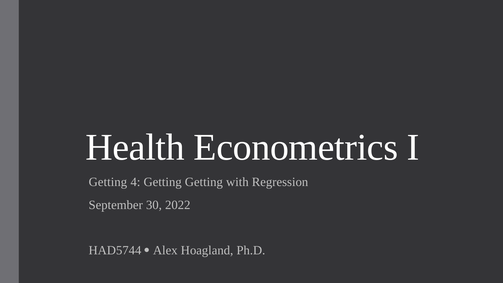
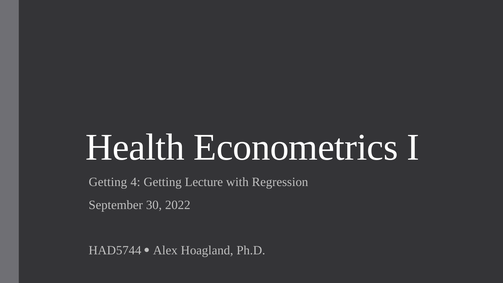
Getting Getting: Getting -> Lecture
